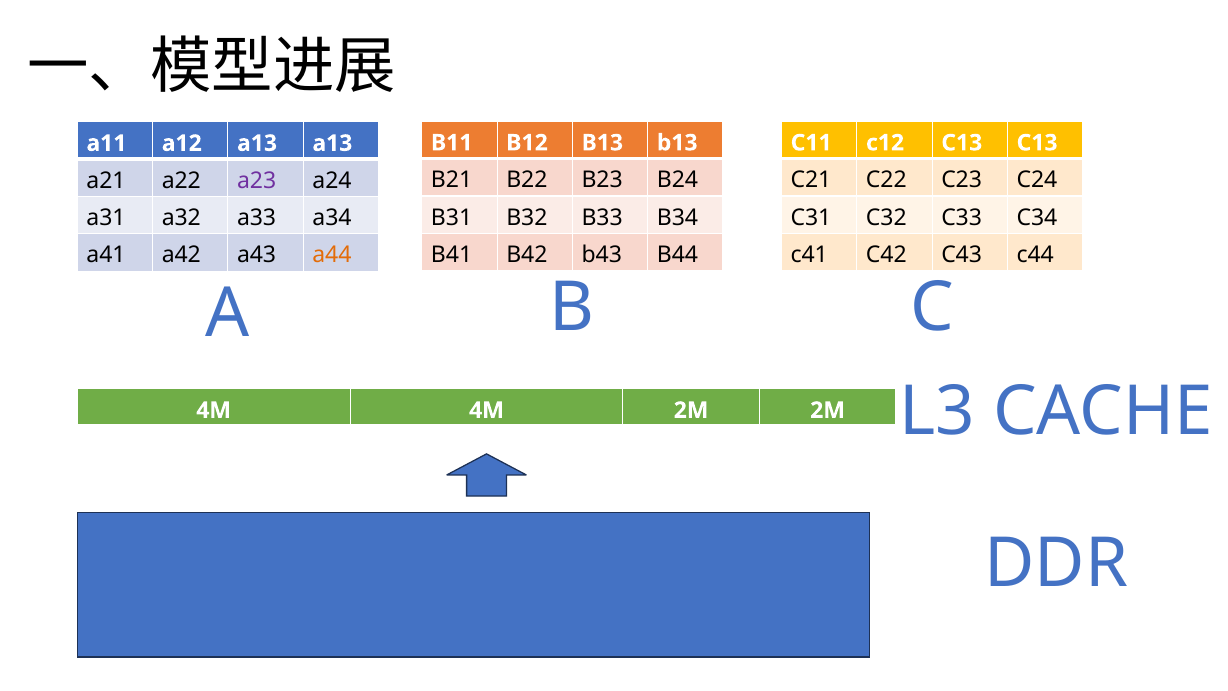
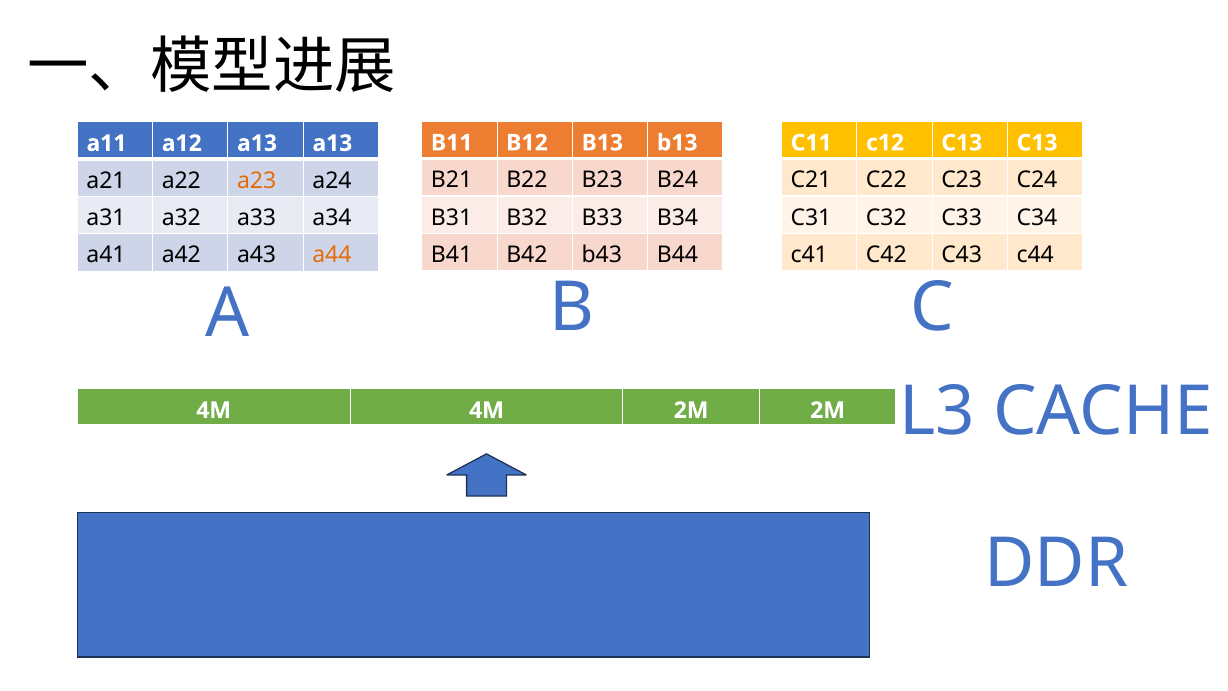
a23 colour: purple -> orange
